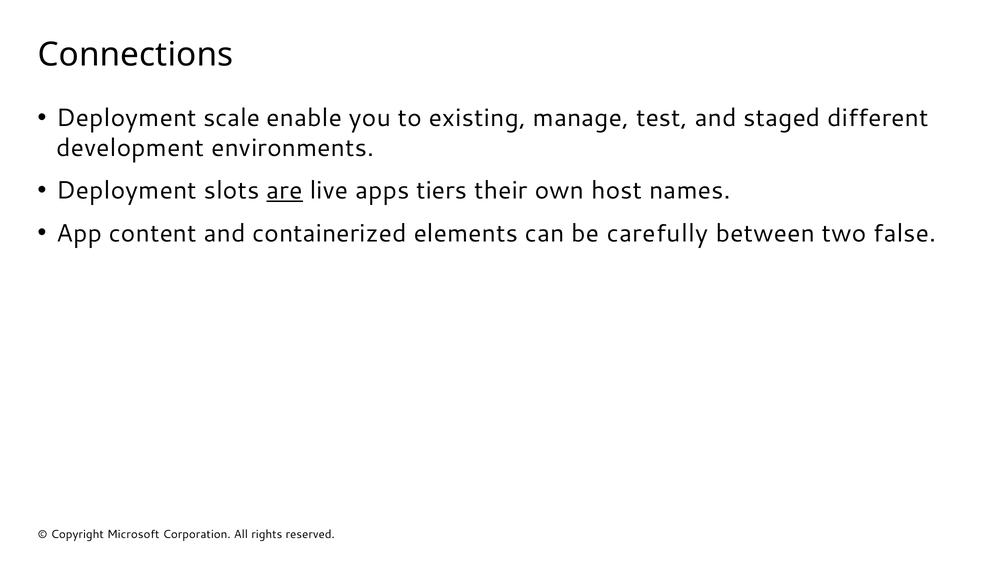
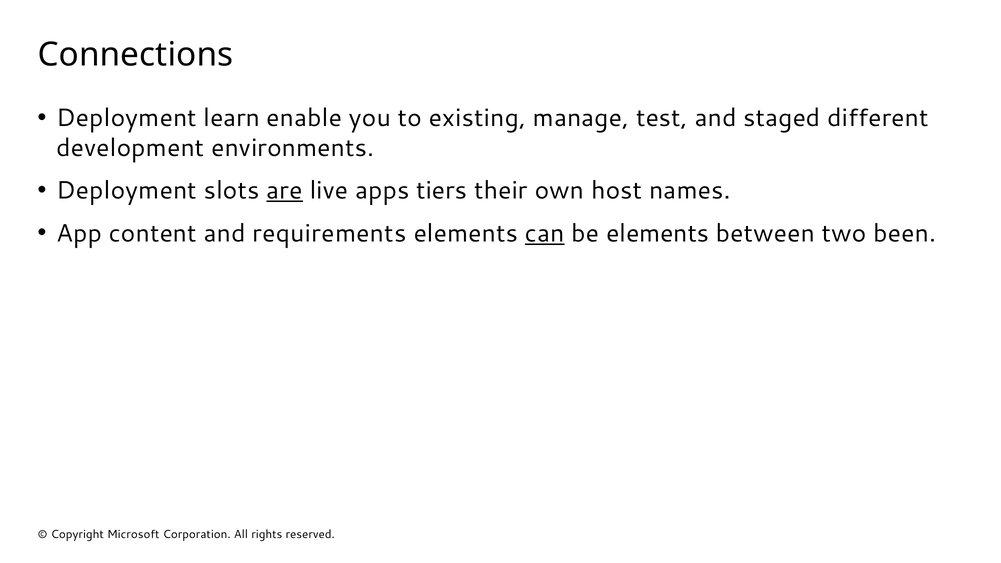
scale: scale -> learn
containerized: containerized -> requirements
can underline: none -> present
be carefully: carefully -> elements
false: false -> been
